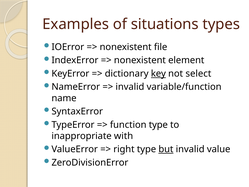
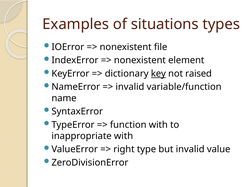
select: select -> raised
function type: type -> with
but underline: present -> none
